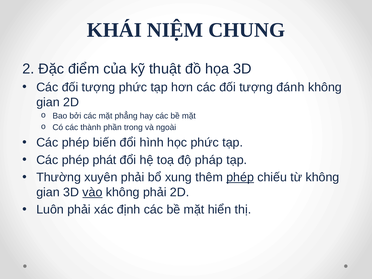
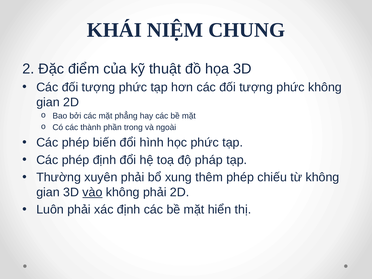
đánh at (290, 87): đánh -> phức
phép phát: phát -> định
phép at (240, 177) underline: present -> none
